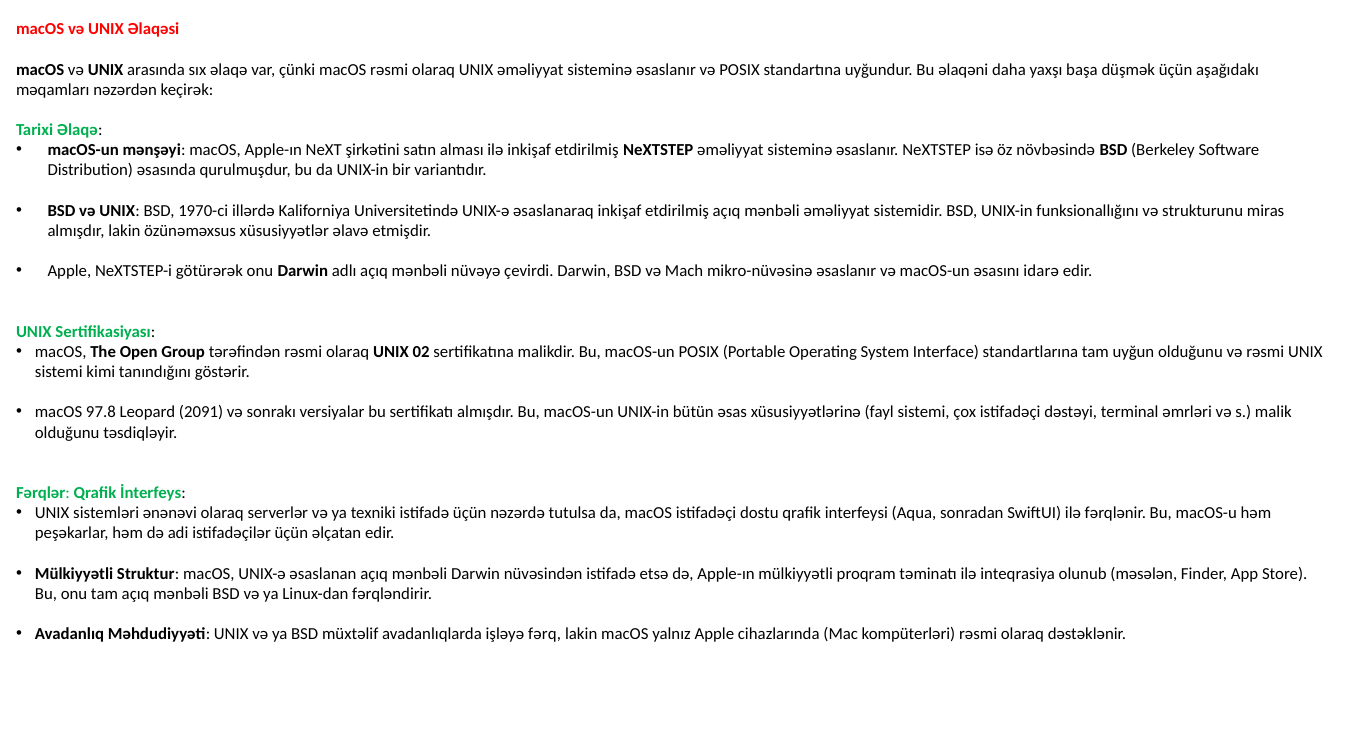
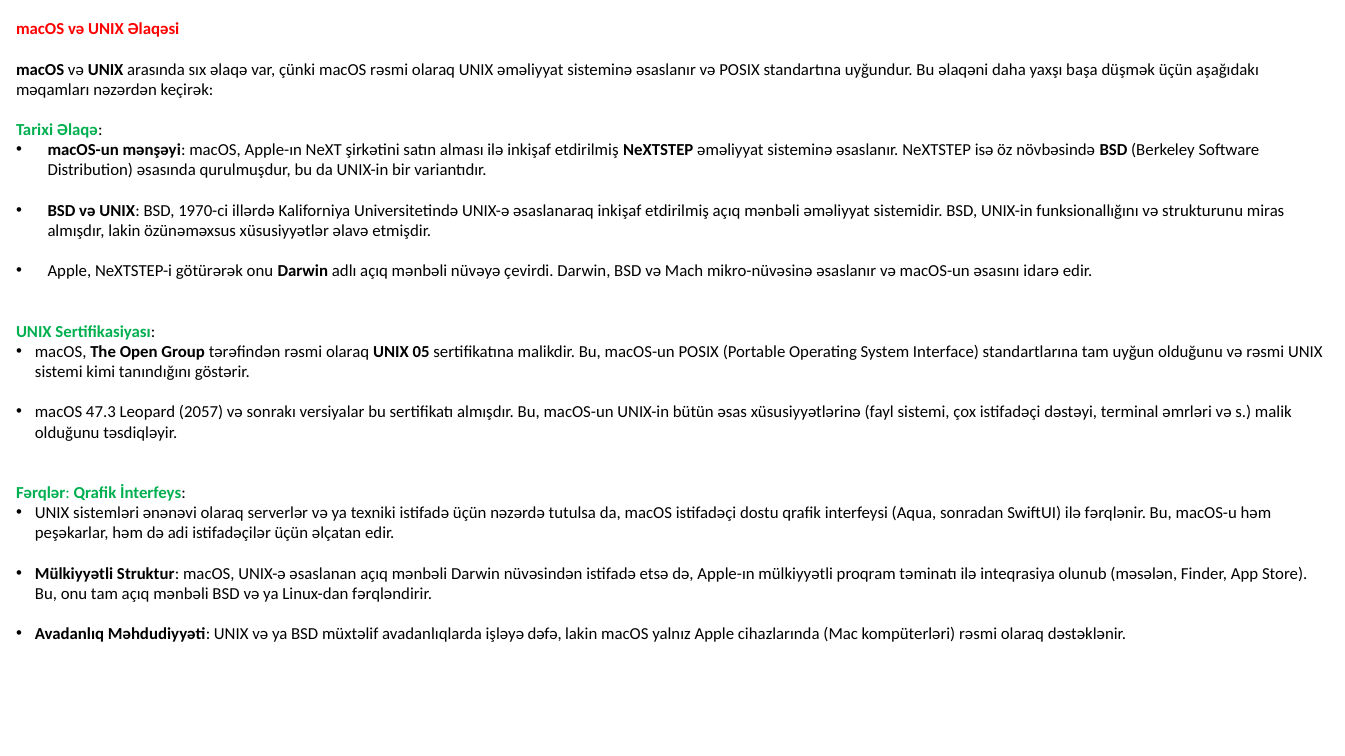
02: 02 -> 05
97.8: 97.8 -> 47.3
2091: 2091 -> 2057
fərq: fərq -> dəfə
